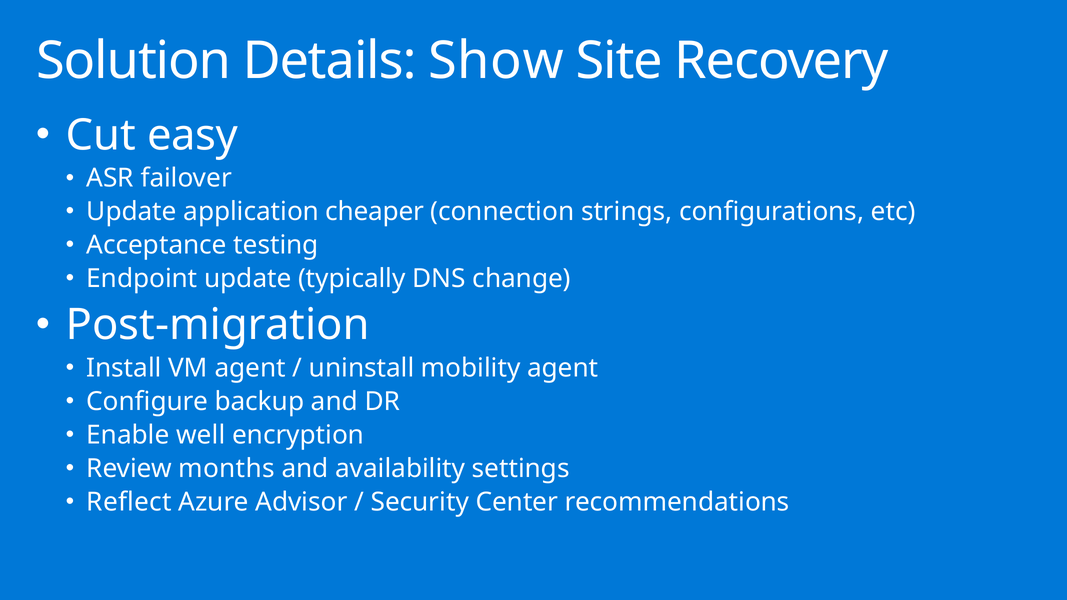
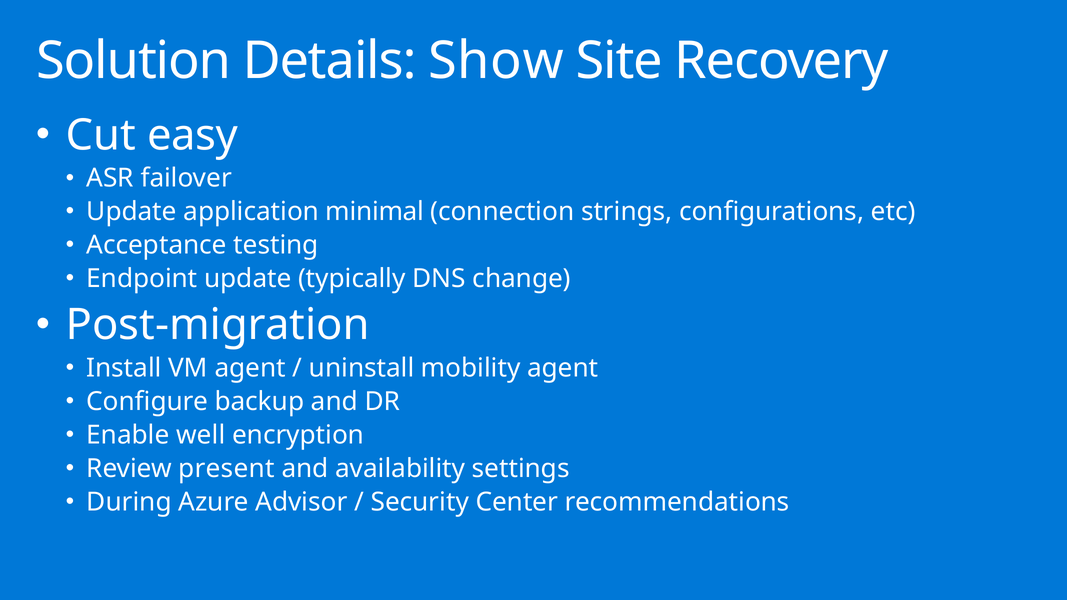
cheaper: cheaper -> minimal
months: months -> present
Reflect: Reflect -> During
